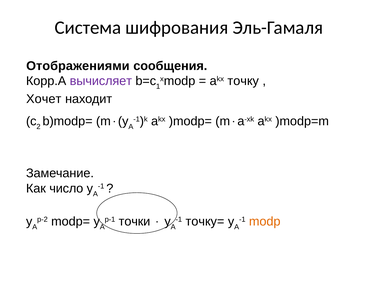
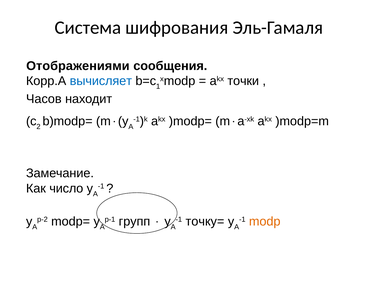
вычисляет colour: purple -> blue
точку: точку -> точки
Хочет: Хочет -> Часов
точки: точки -> групп
